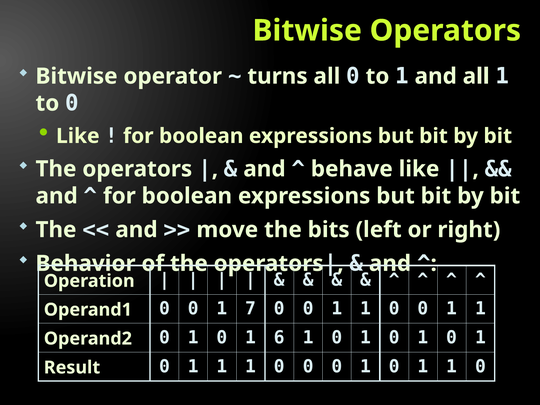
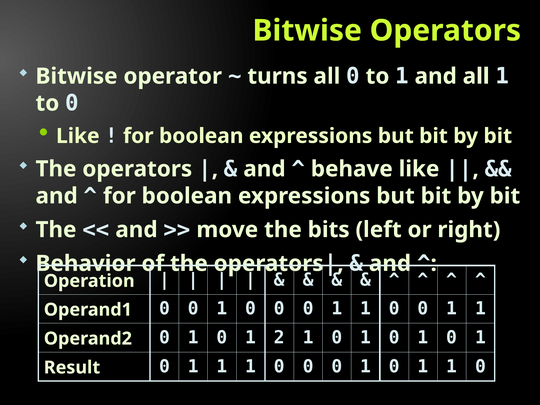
7 at (251, 309): 7 -> 0
6: 6 -> 2
